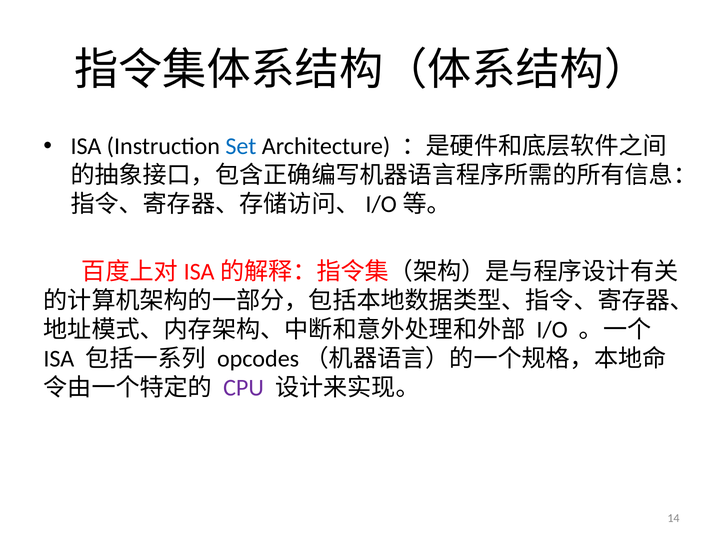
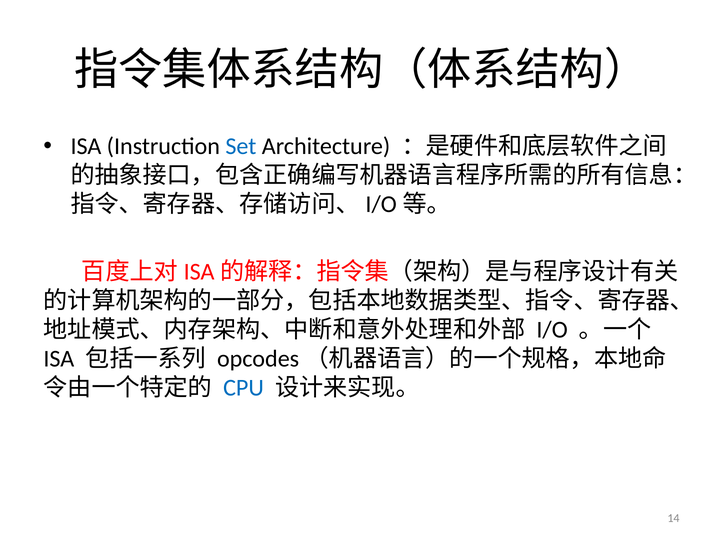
CPU colour: purple -> blue
